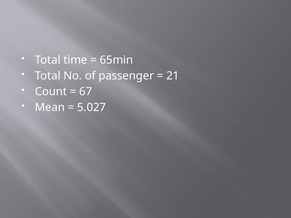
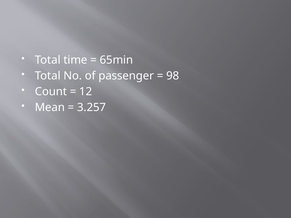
21: 21 -> 98
67: 67 -> 12
5.027: 5.027 -> 3.257
